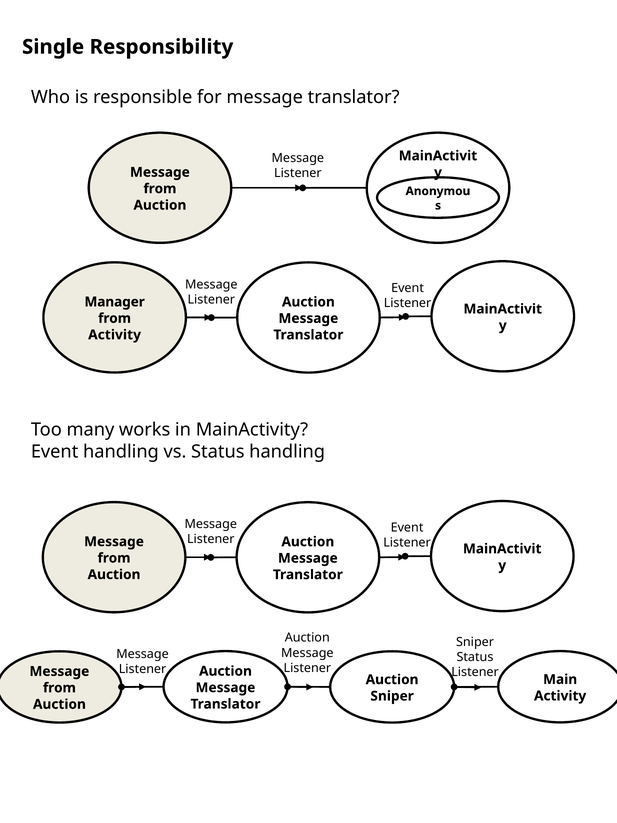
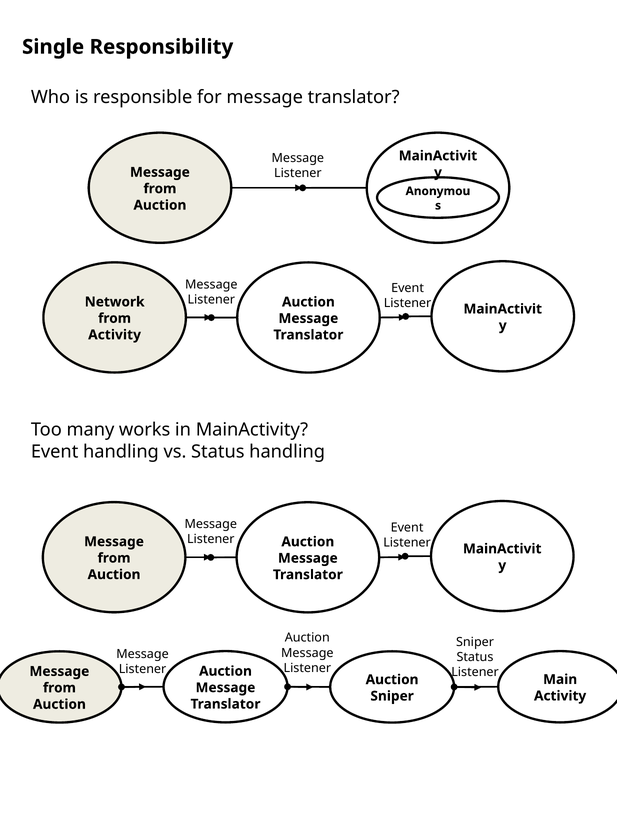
Manager: Manager -> Network
